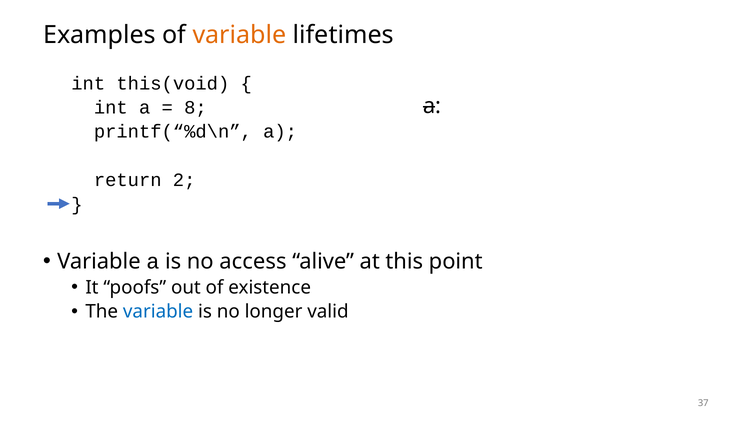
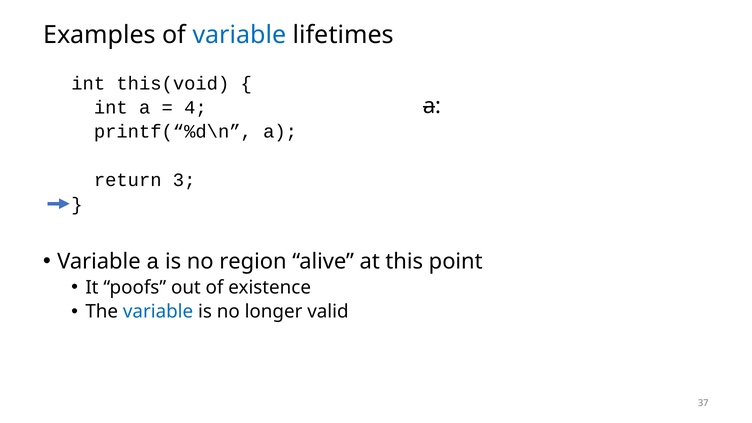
variable at (239, 35) colour: orange -> blue
8: 8 -> 4
2: 2 -> 3
access: access -> region
